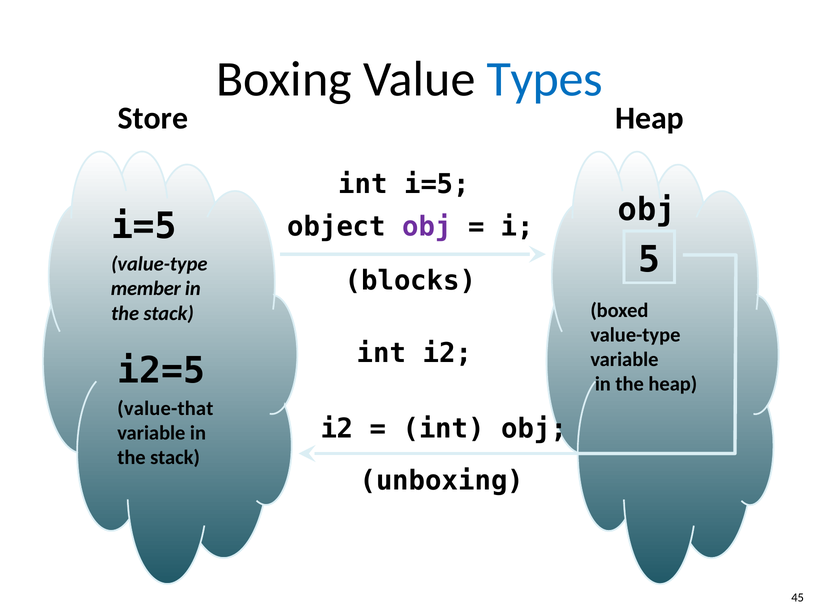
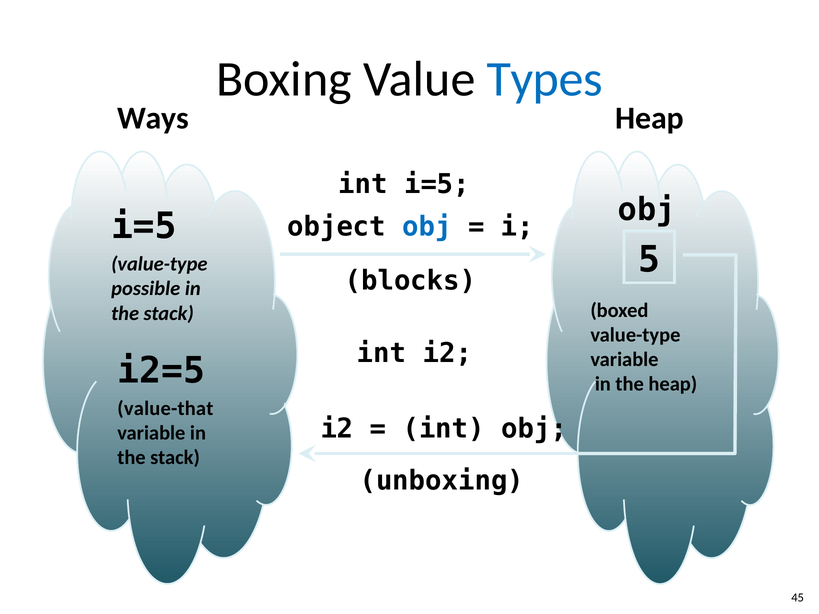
Store: Store -> Ways
obj at (427, 227) colour: purple -> blue
member: member -> possible
